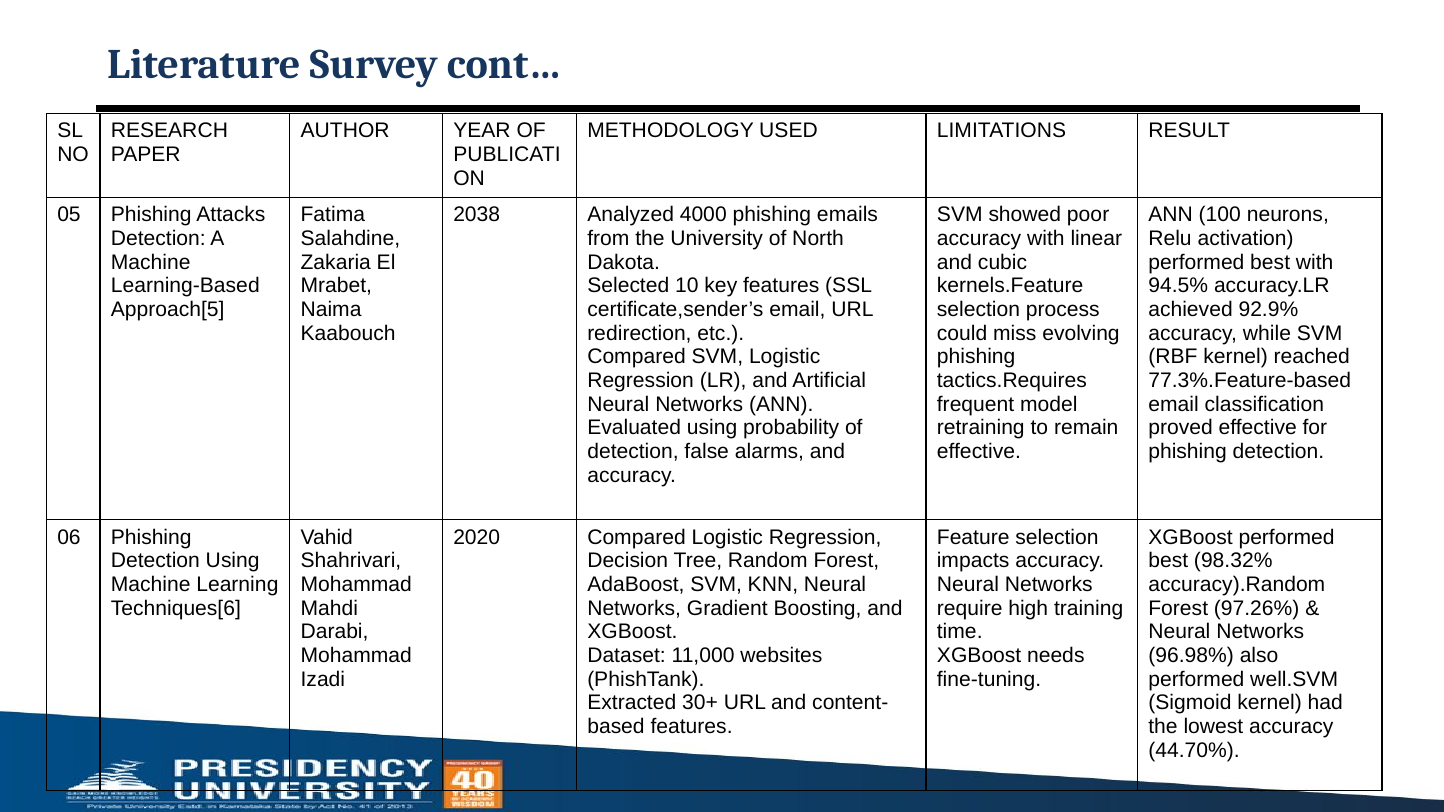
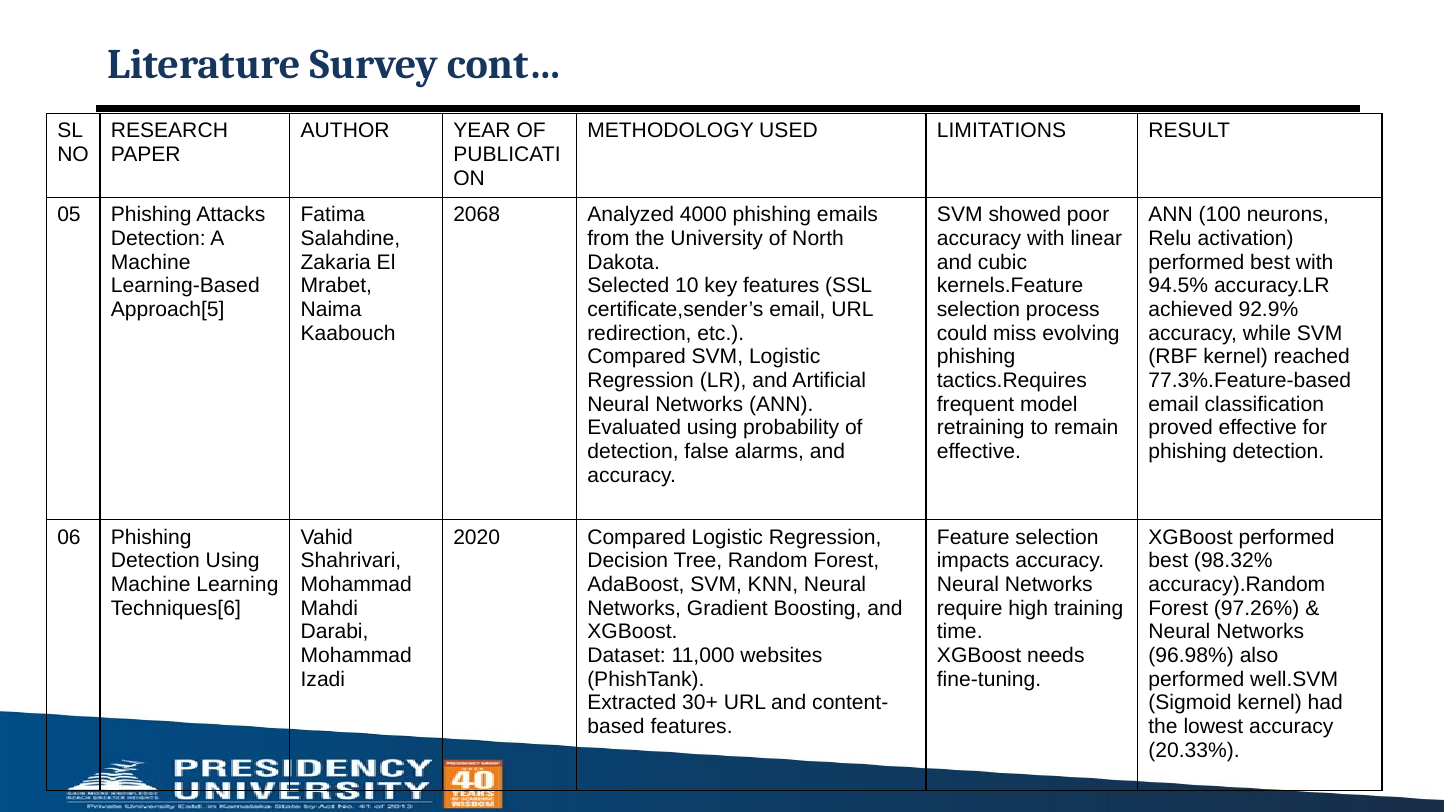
2038: 2038 -> 2068
44.70%: 44.70% -> 20.33%
